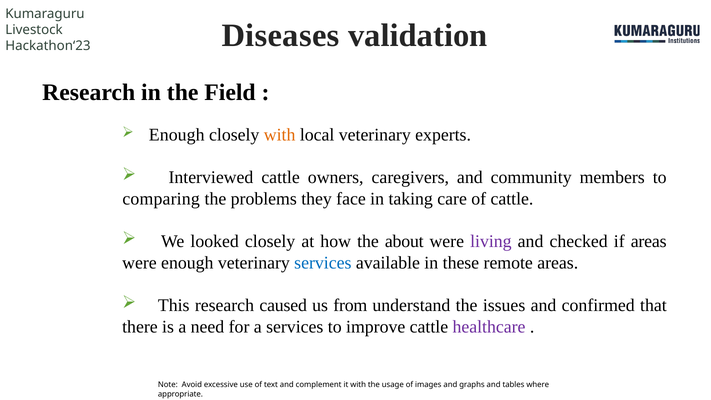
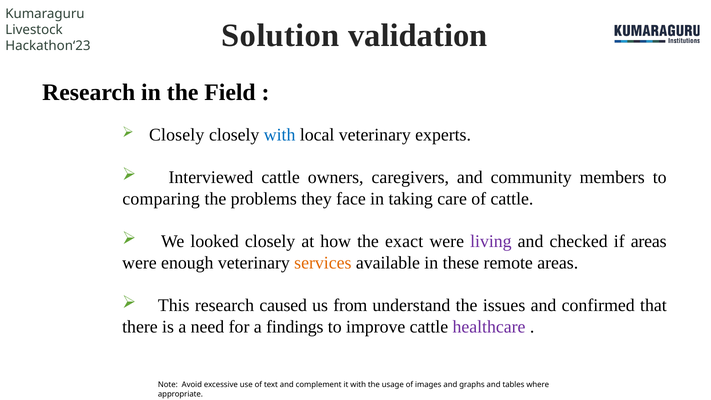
Diseases: Diseases -> Solution
Enough at (177, 135): Enough -> Closely
with at (280, 135) colour: orange -> blue
about: about -> exact
services at (323, 263) colour: blue -> orange
a services: services -> findings
